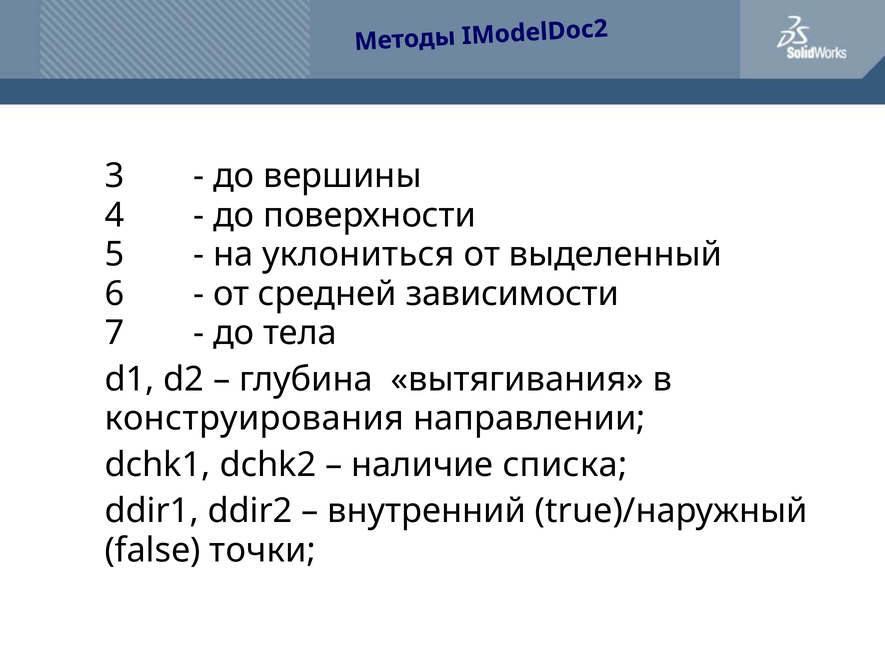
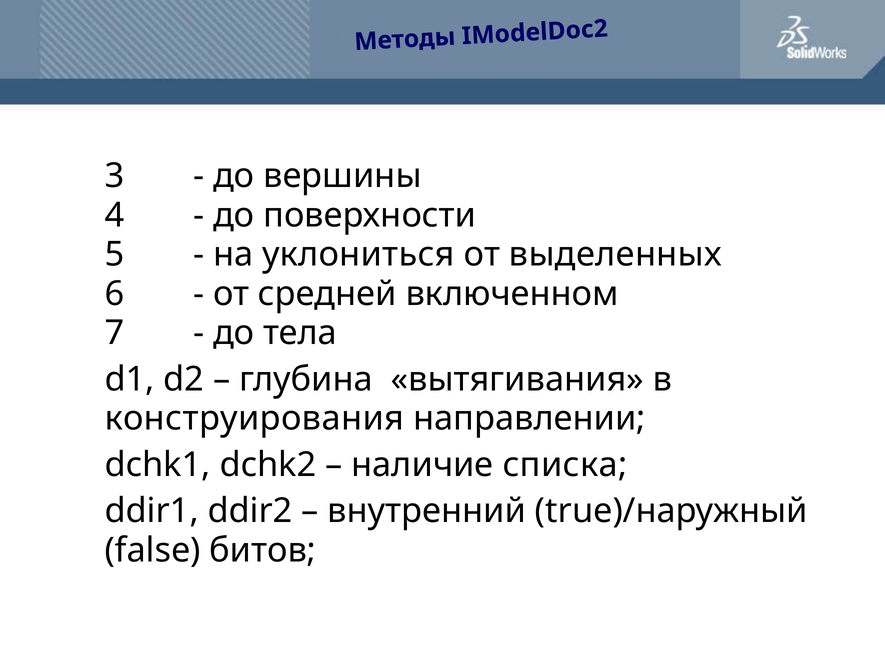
выделенный: выделенный -> выделенных
зависимости: зависимости -> включенном
точки: точки -> битов
